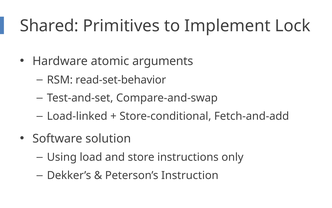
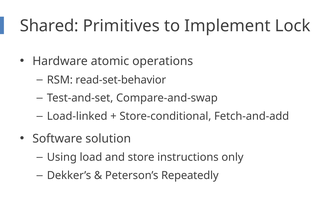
arguments: arguments -> operations
Instruction: Instruction -> Repeatedly
